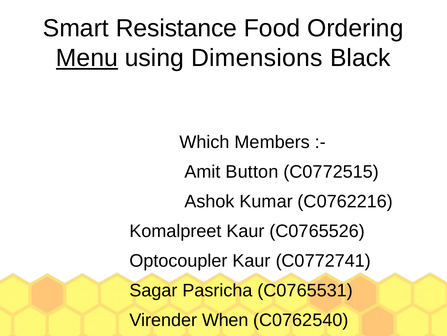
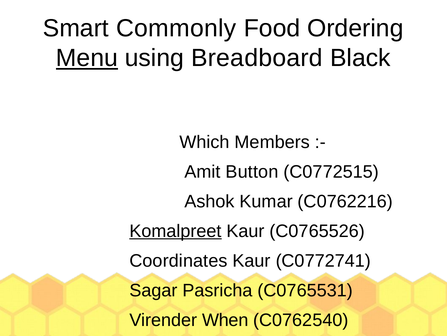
Resistance: Resistance -> Commonly
Dimensions: Dimensions -> Breadboard
Komalpreet underline: none -> present
Optocoupler: Optocoupler -> Coordinates
